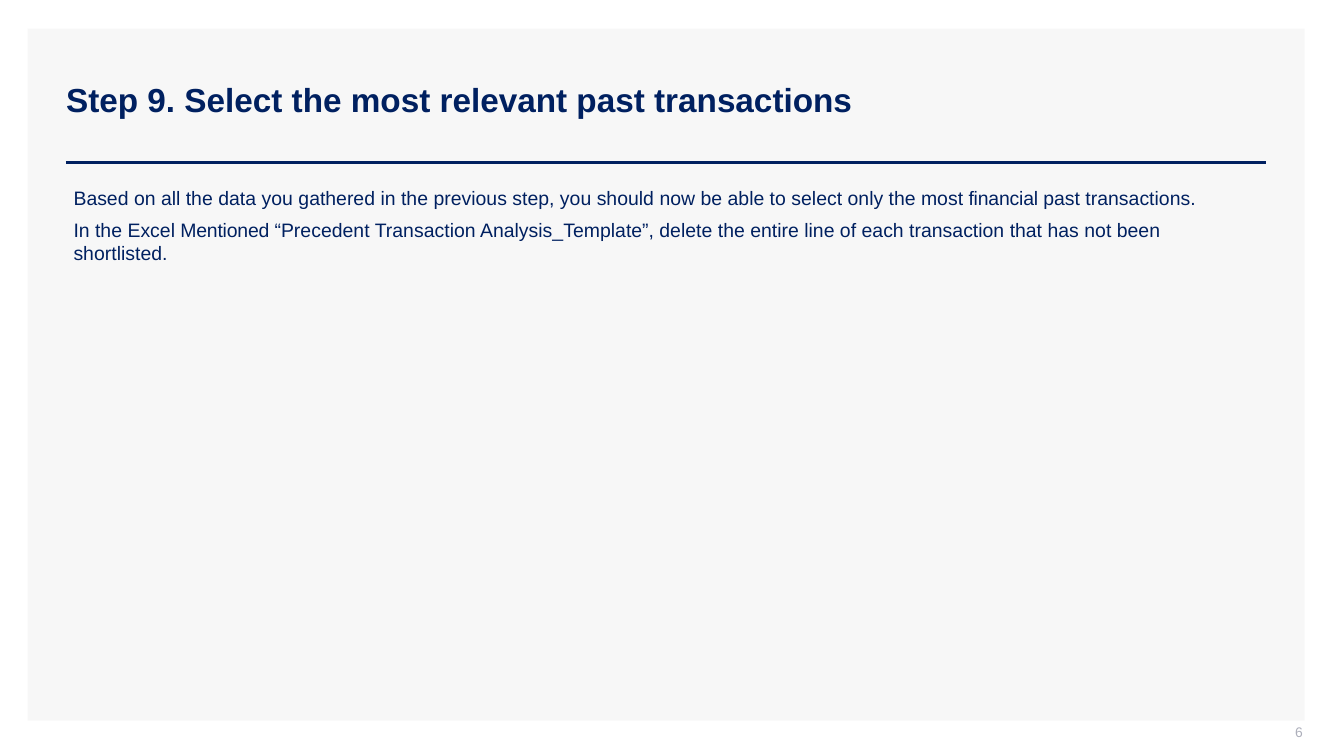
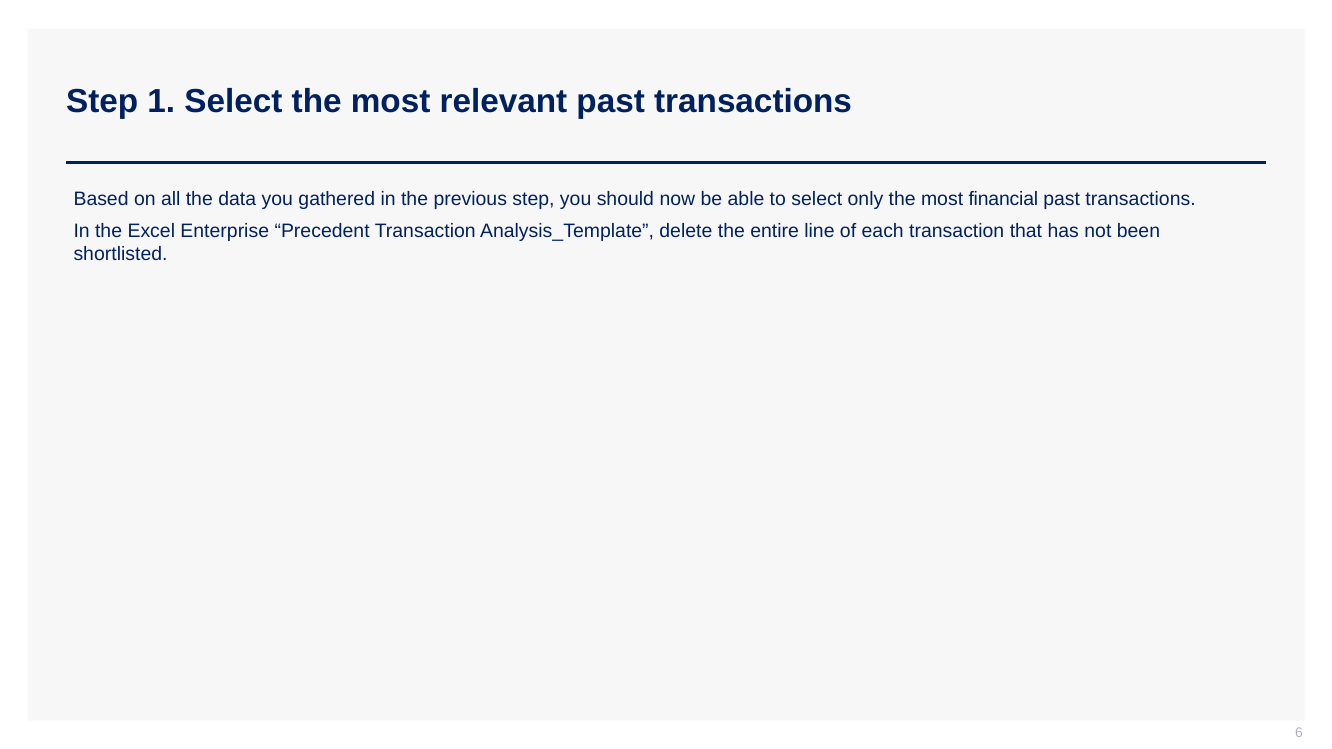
9: 9 -> 1
Mentioned: Mentioned -> Enterprise
